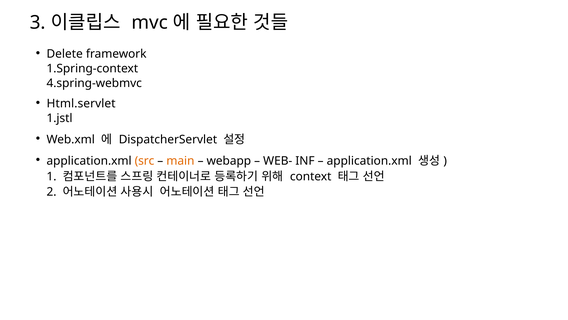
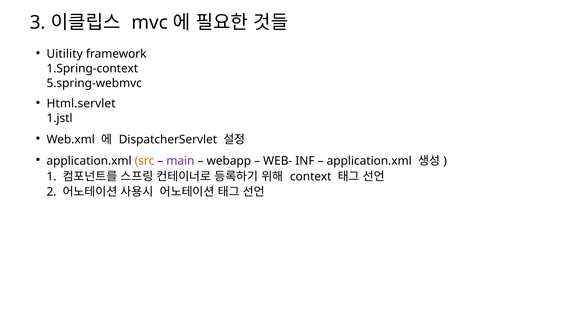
Delete: Delete -> Uitility
4.spring-webmvc: 4.spring-webmvc -> 5.spring-webmvc
main colour: orange -> purple
